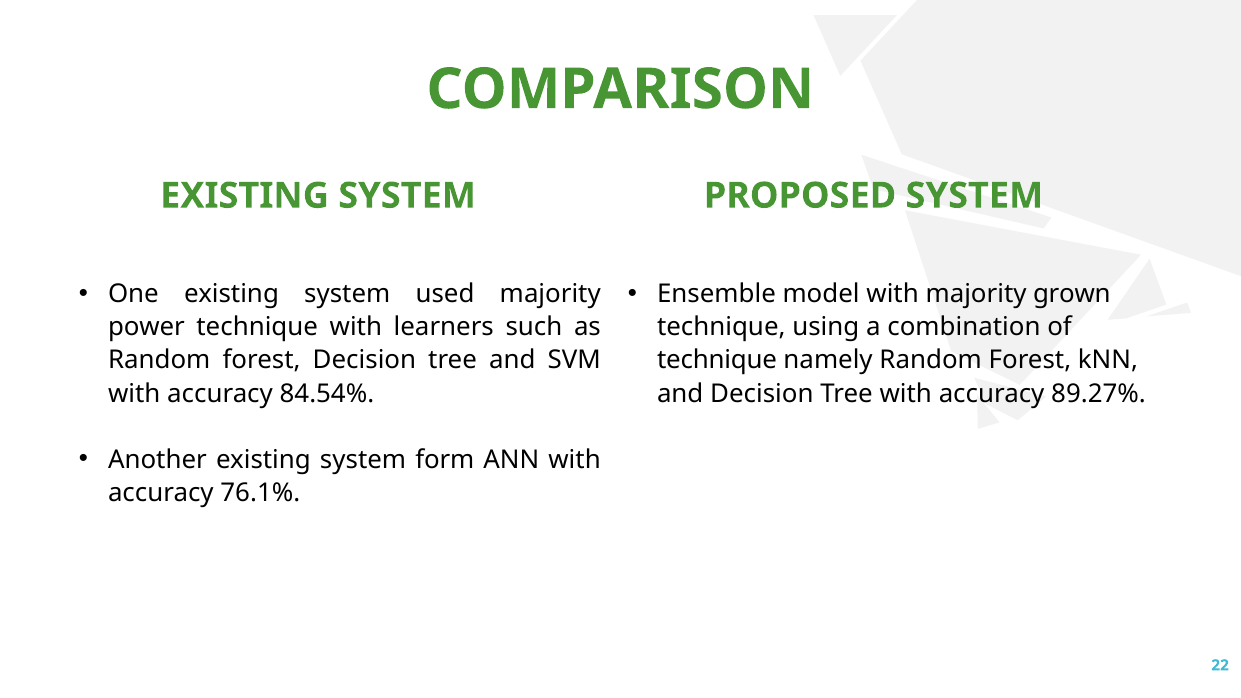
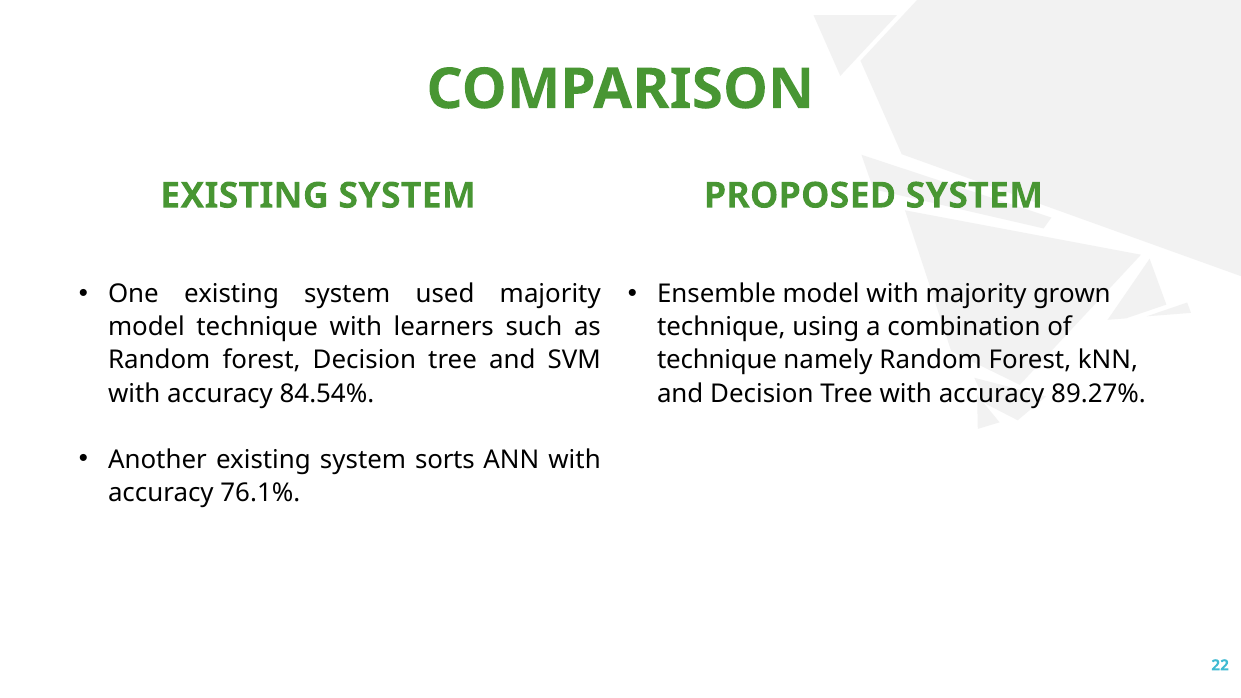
power at (146, 327): power -> model
form: form -> sorts
